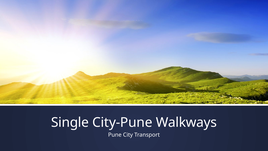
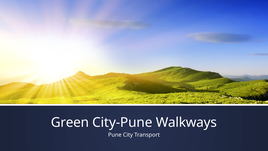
Single: Single -> Green
